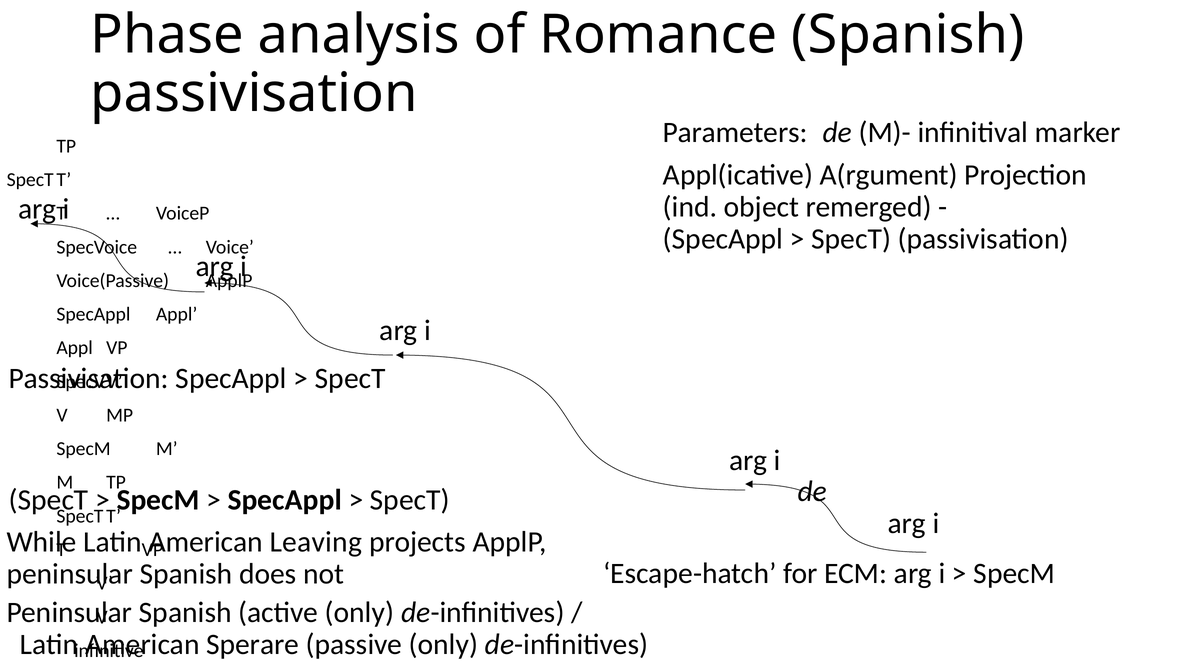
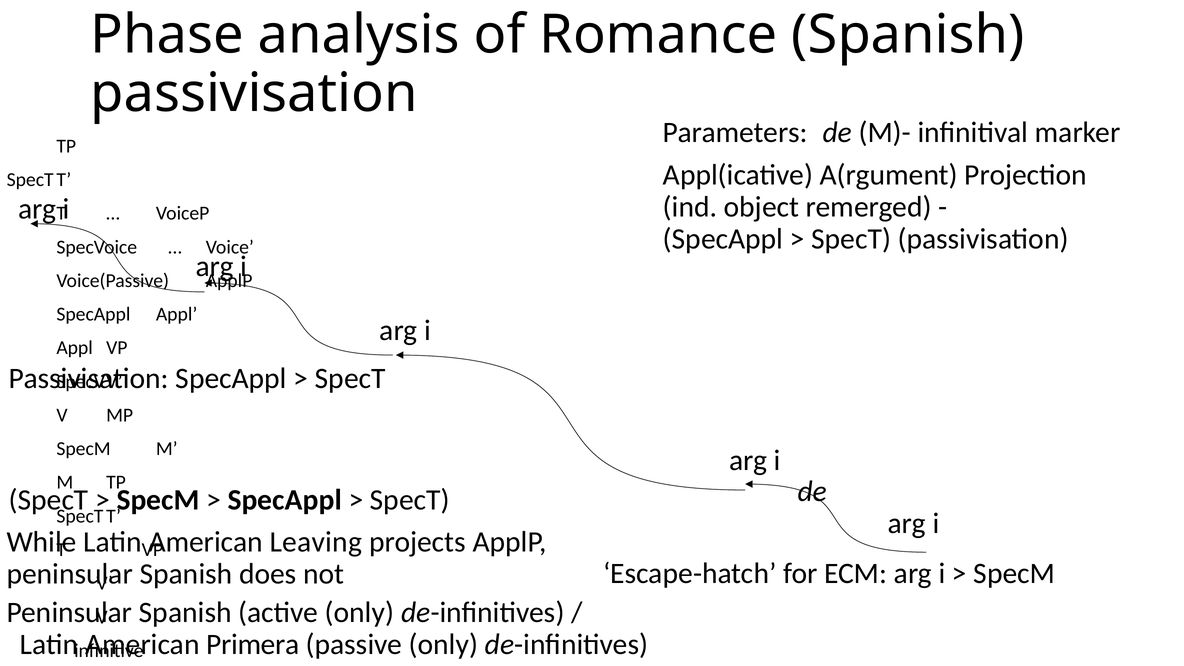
Sperare: Sperare -> Primera
